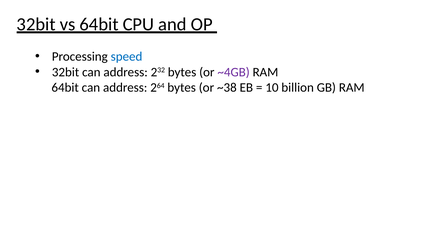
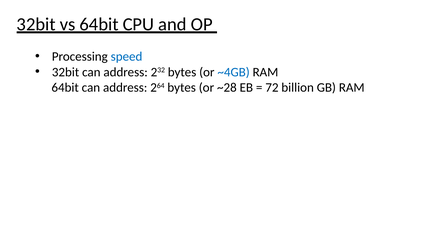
~4GB colour: purple -> blue
~38: ~38 -> ~28
10: 10 -> 72
